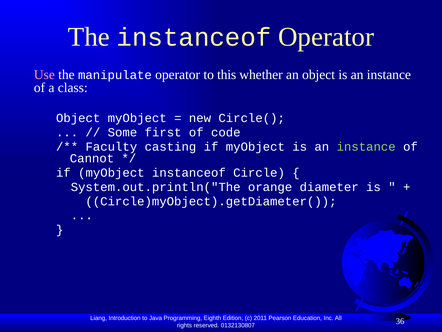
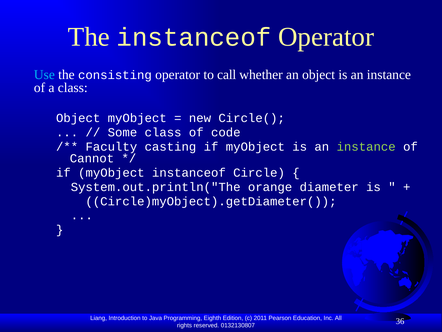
Use colour: pink -> light blue
manipulate: manipulate -> consisting
this: this -> call
Some first: first -> class
